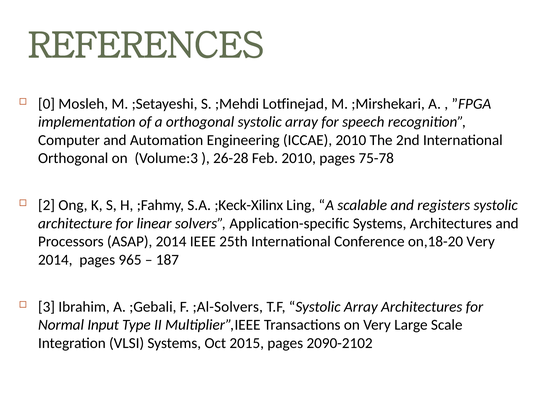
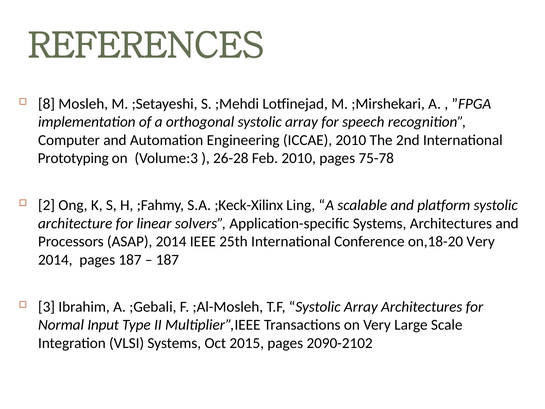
0: 0 -> 8
Orthogonal at (73, 158): Orthogonal -> Prototyping
registers: registers -> platform
pages 965: 965 -> 187
;Al-Solvers: ;Al-Solvers -> ;Al-Mosleh
